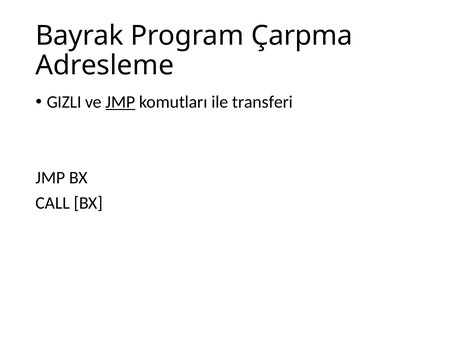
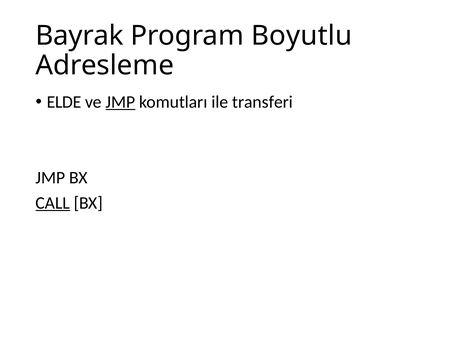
Çarpma: Çarpma -> Boyutlu
GIZLI: GIZLI -> ELDE
CALL underline: none -> present
